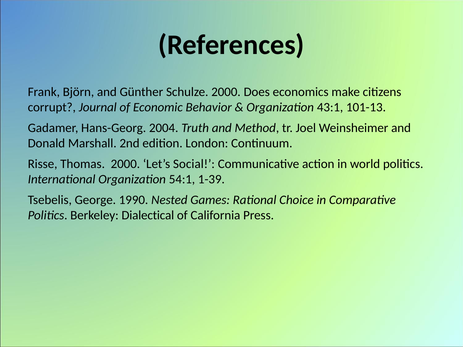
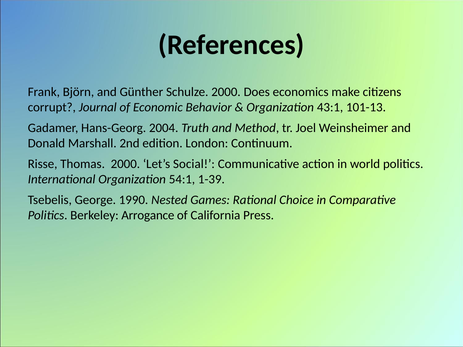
Dialectical: Dialectical -> Arrogance
